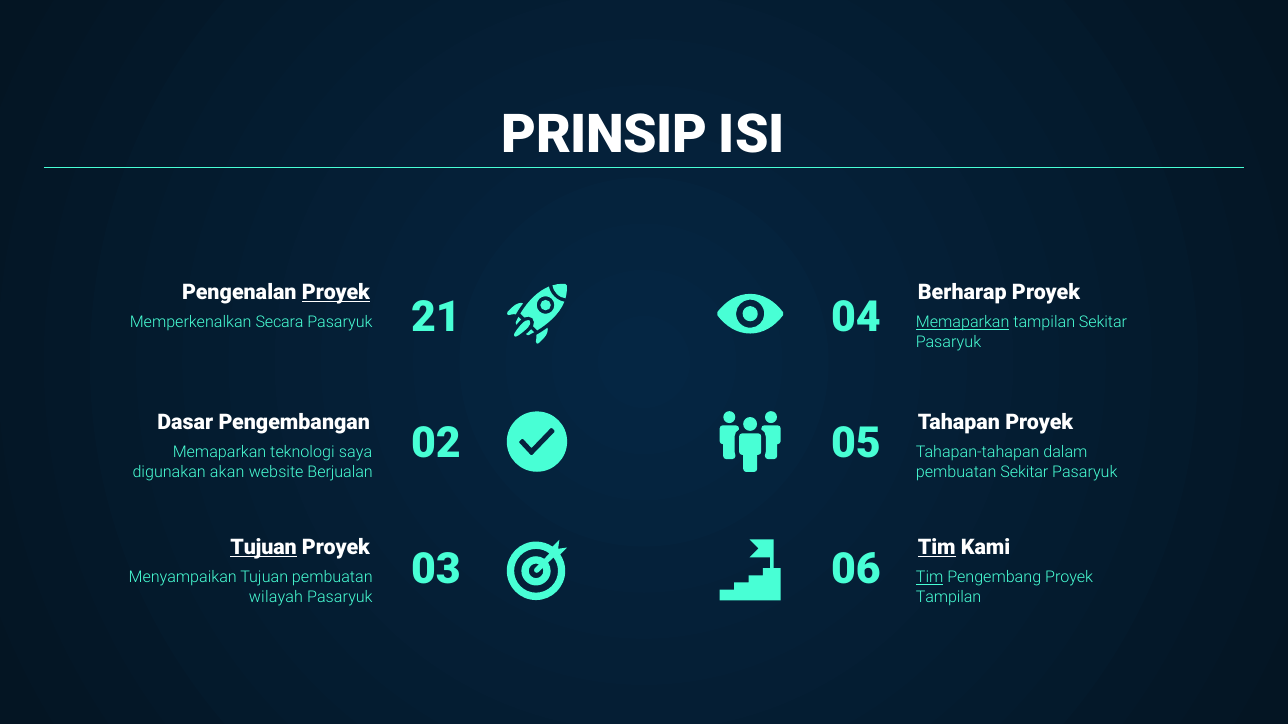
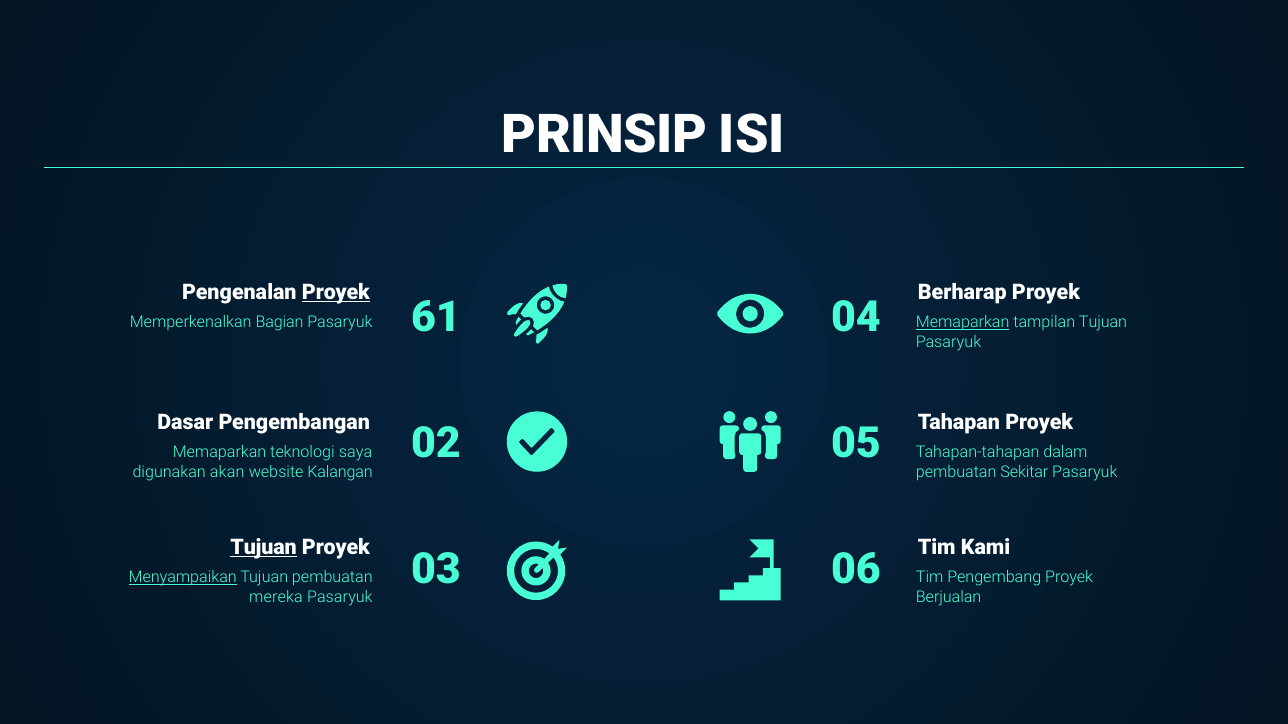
Secara: Secara -> Bagian
21: 21 -> 61
tampilan Sekitar: Sekitar -> Tujuan
Berjualan: Berjualan -> Kalangan
Tim at (937, 548) underline: present -> none
Menyampaikan underline: none -> present
Tim at (930, 578) underline: present -> none
wilayah: wilayah -> mereka
Tampilan at (949, 597): Tampilan -> Berjualan
